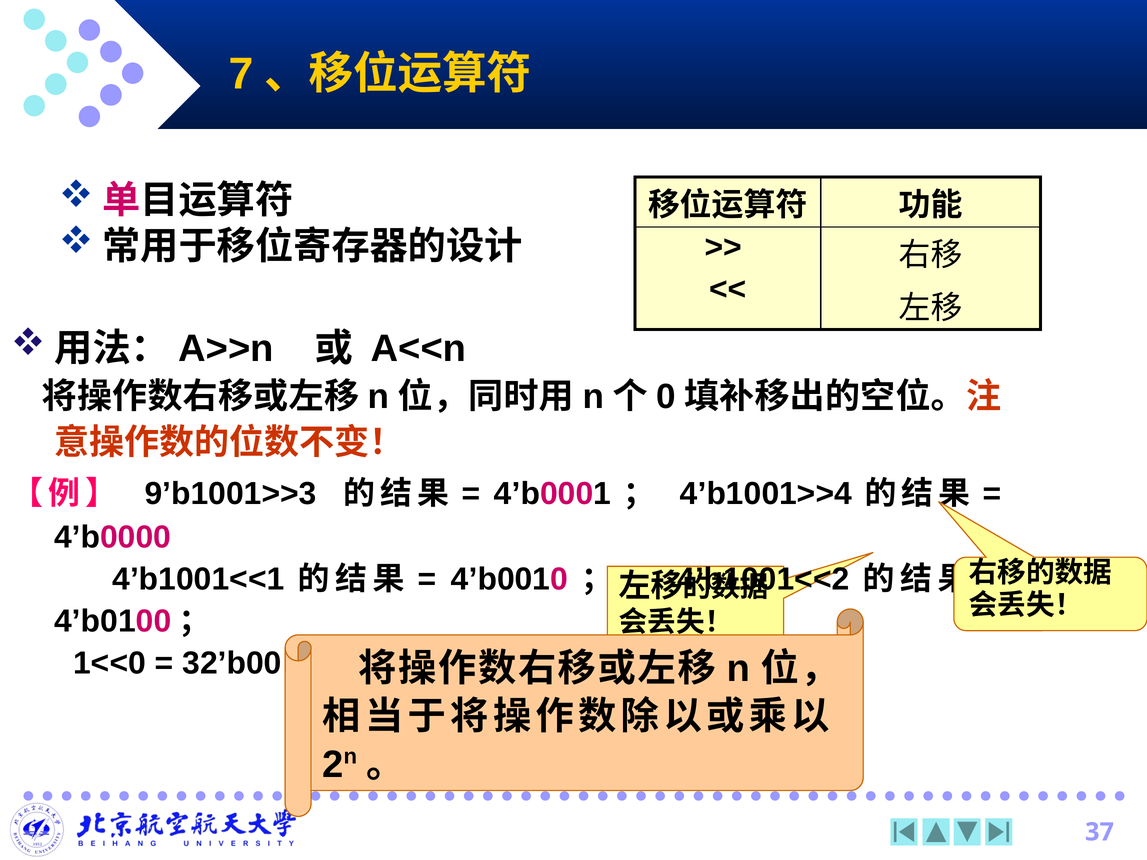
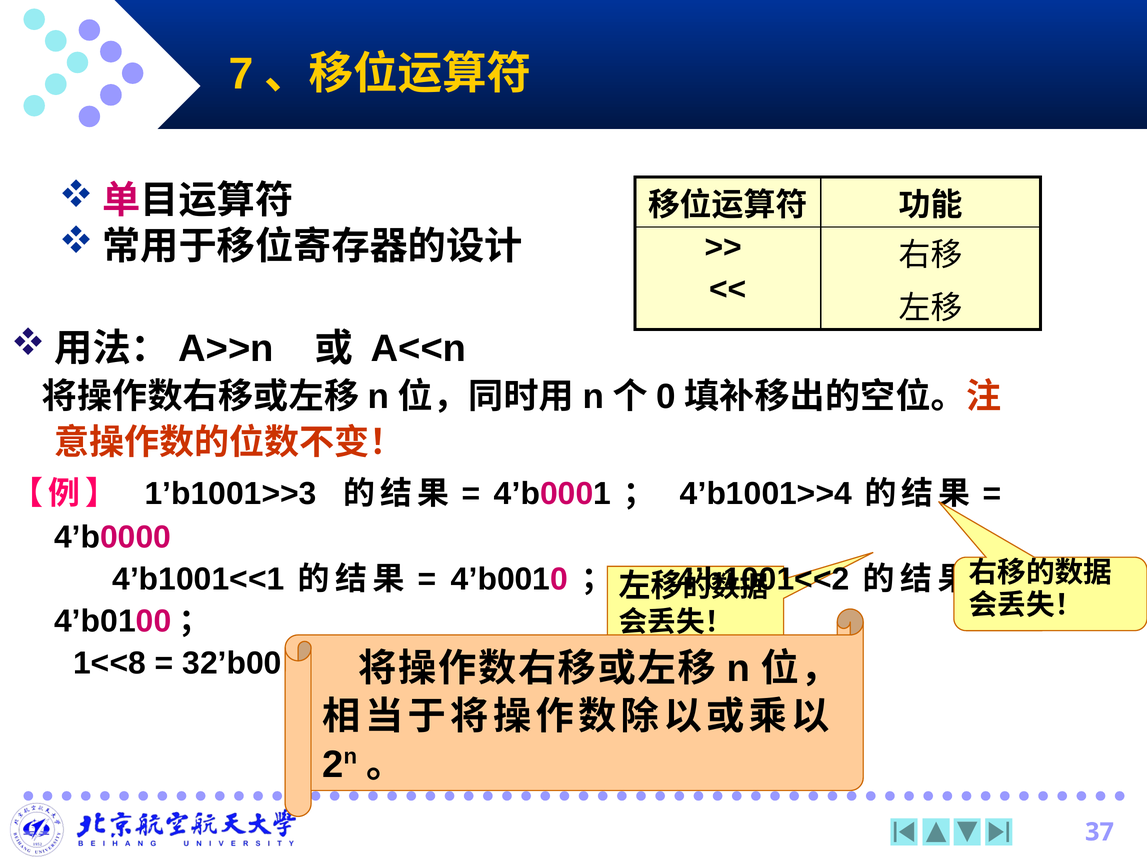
9’b1001>>3: 9’b1001>>3 -> 1’b1001>>3
1<<0: 1<<0 -> 1<<8
